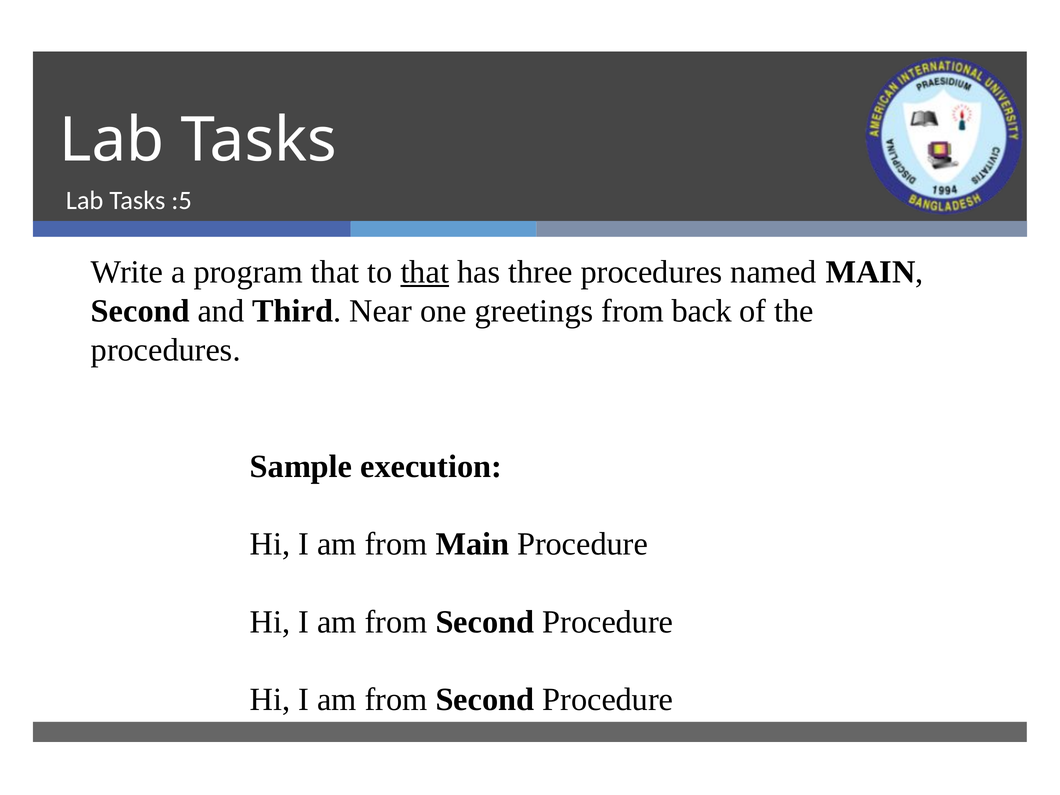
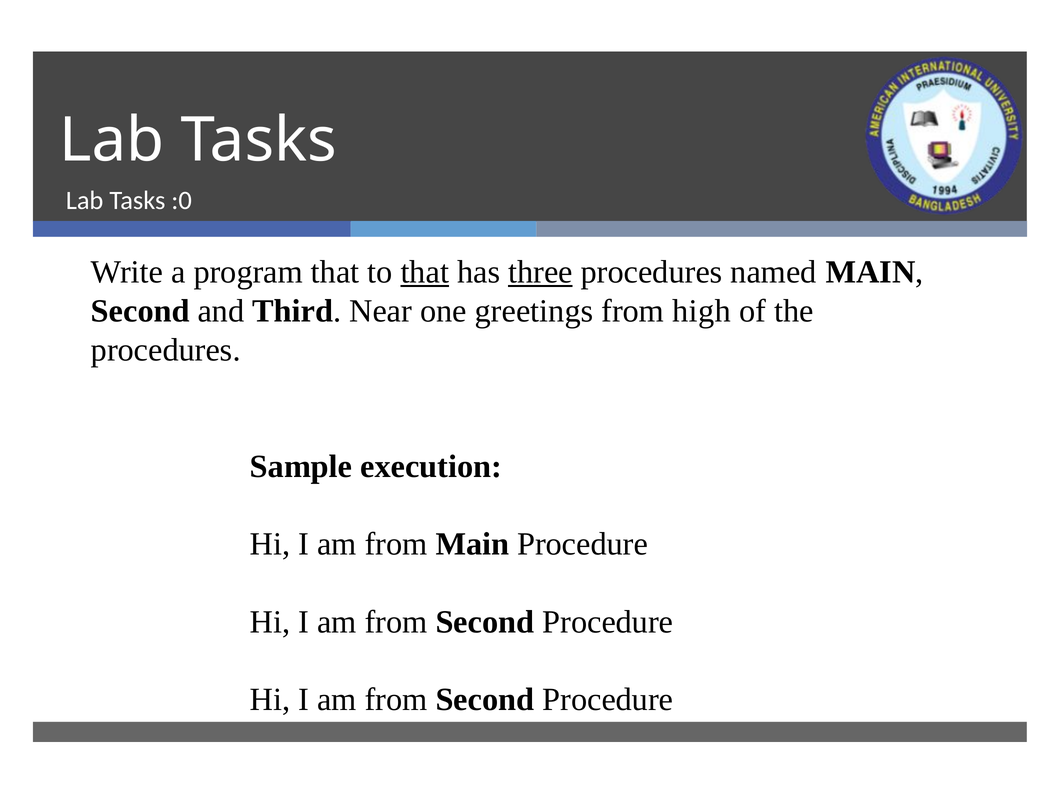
:5: :5 -> :0
three underline: none -> present
back: back -> high
